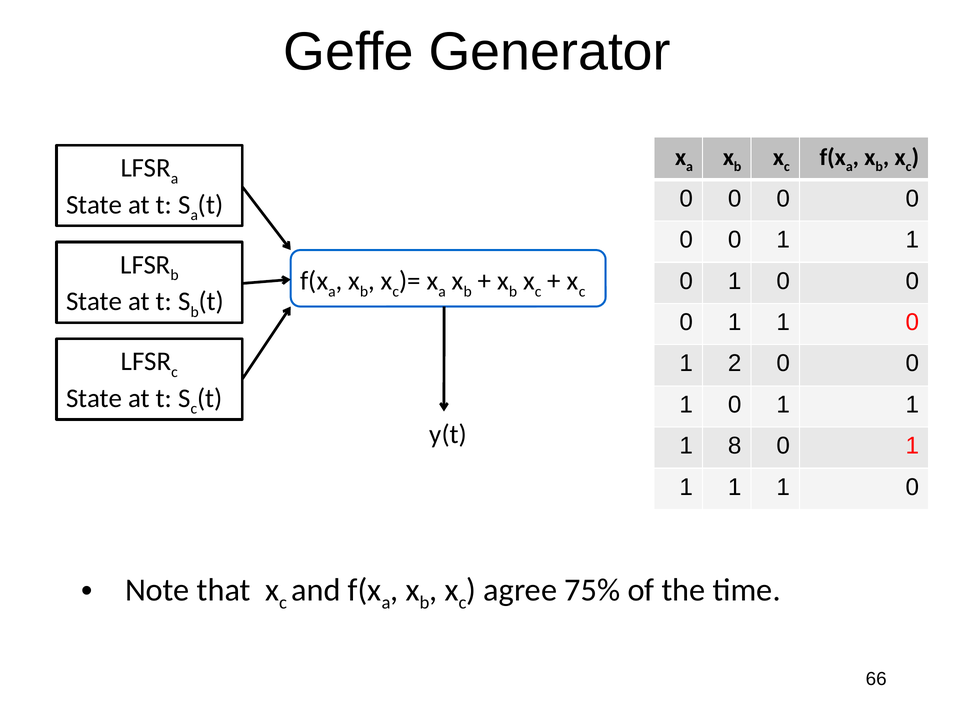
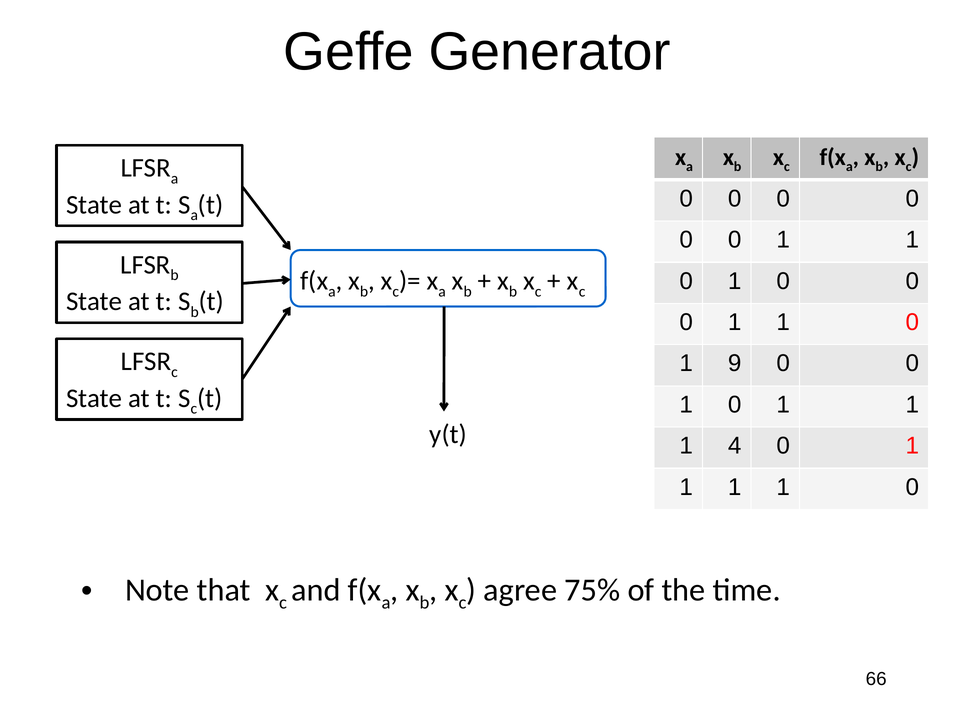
2: 2 -> 9
8: 8 -> 4
